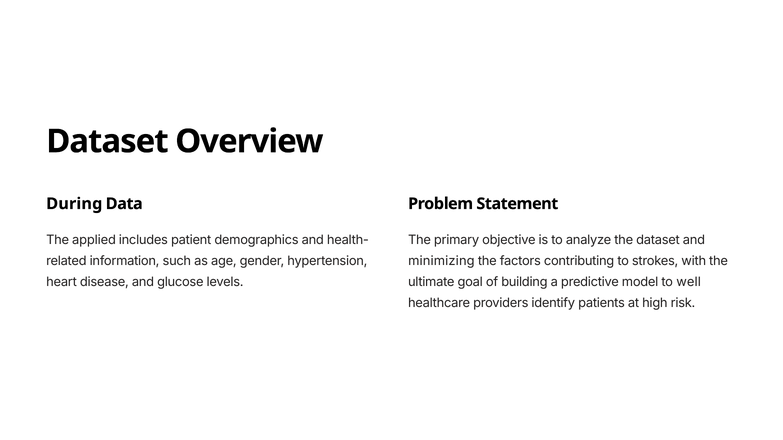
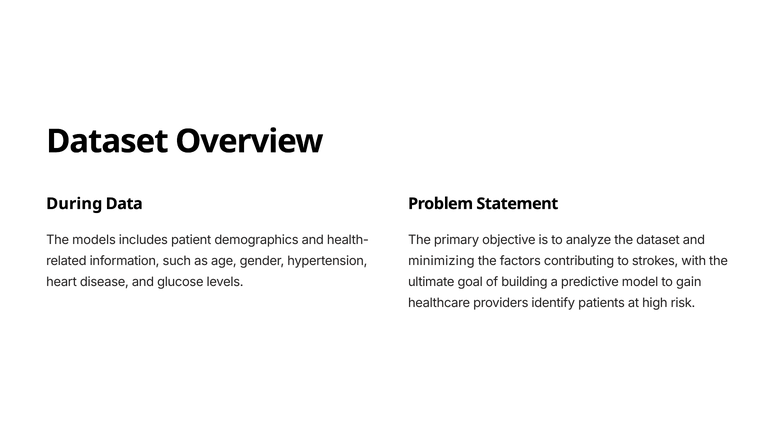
applied: applied -> models
well: well -> gain
